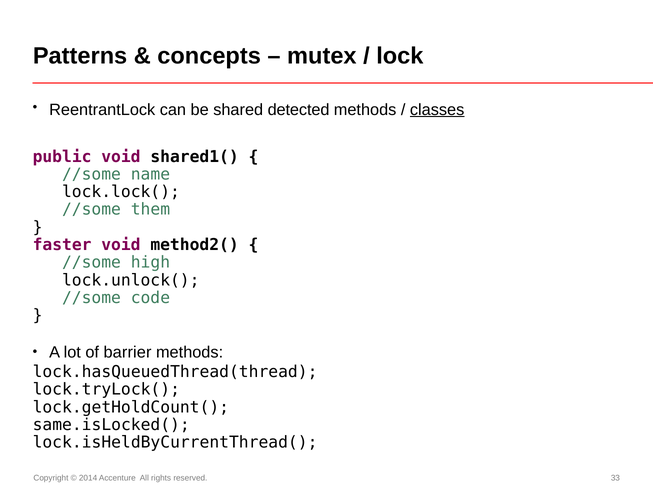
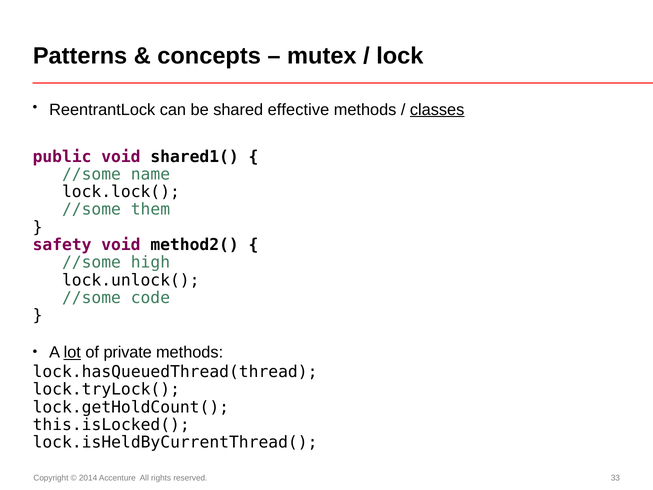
detected: detected -> effective
faster: faster -> safety
lot underline: none -> present
barrier: barrier -> private
same.isLocked(: same.isLocked( -> this.isLocked(
